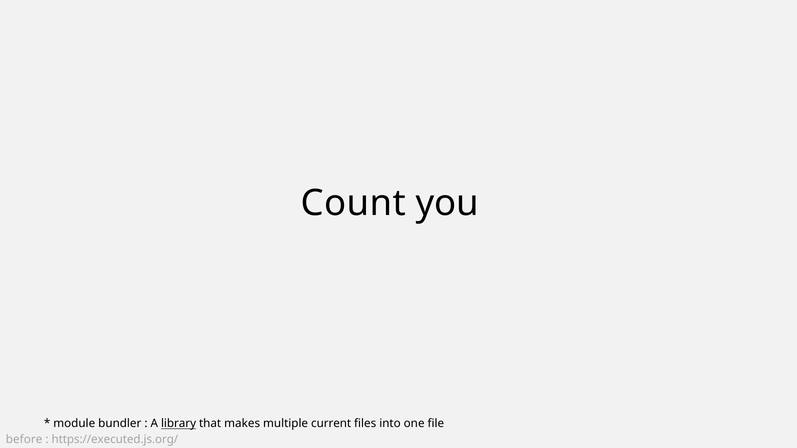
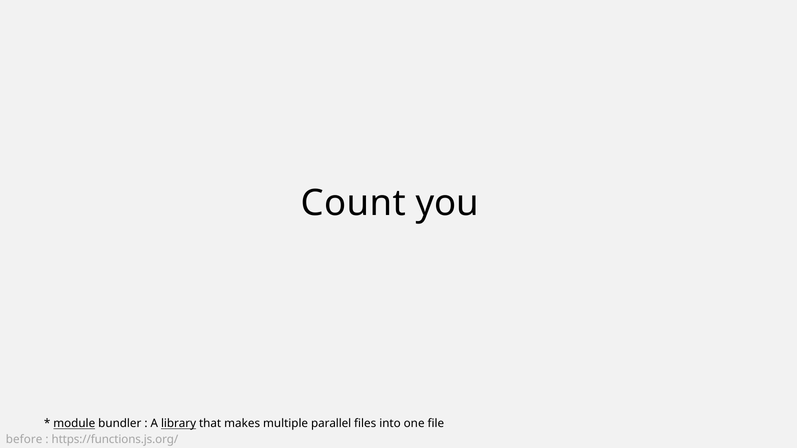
module underline: none -> present
current: current -> parallel
https://executed.js.org/: https://executed.js.org/ -> https://functions.js.org/
